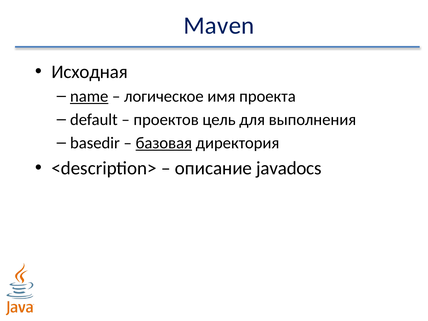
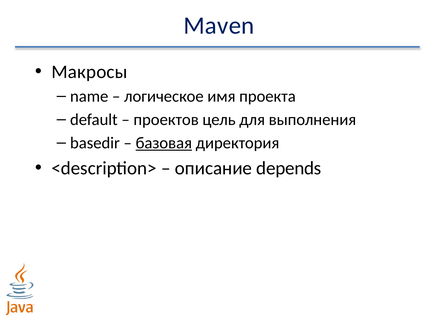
Исходная: Исходная -> Макросы
name underline: present -> none
javadocs: javadocs -> depends
